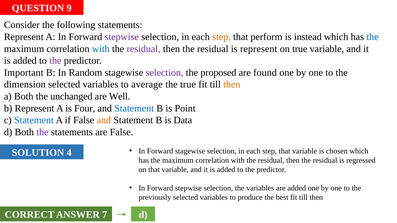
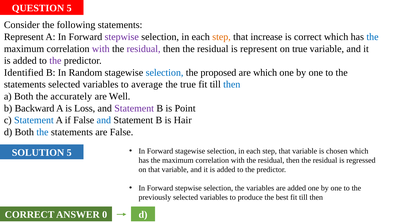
QUESTION 9: 9 -> 5
perform: perform -> increase
is instead: instead -> correct
with at (101, 49) colour: blue -> purple
Important: Important -> Identified
selection at (165, 73) colour: purple -> blue
are found: found -> which
dimension at (25, 85): dimension -> statements
then at (232, 85) colour: orange -> blue
unchanged: unchanged -> accurately
b Represent: Represent -> Backward
Four: Four -> Loss
Statement at (134, 108) colour: blue -> purple
and at (104, 120) colour: orange -> blue
Data: Data -> Hair
the at (42, 132) colour: purple -> blue
SOLUTION 4: 4 -> 5
7: 7 -> 0
